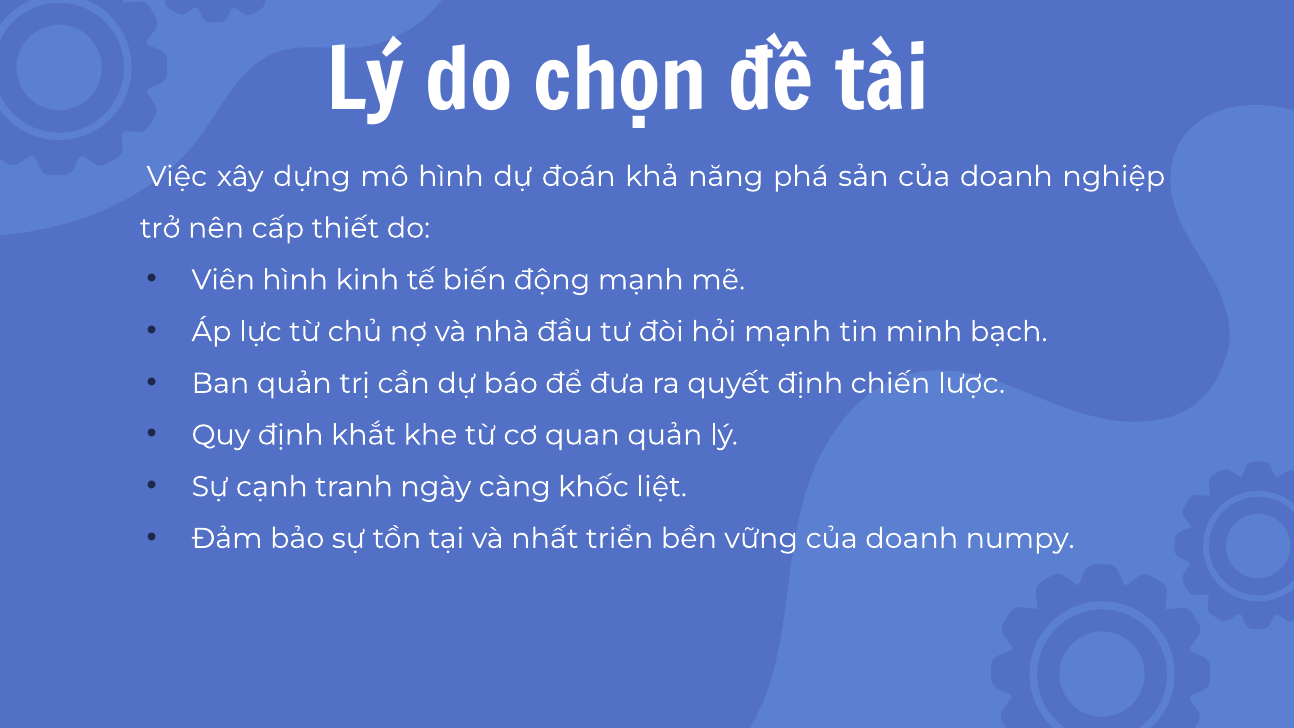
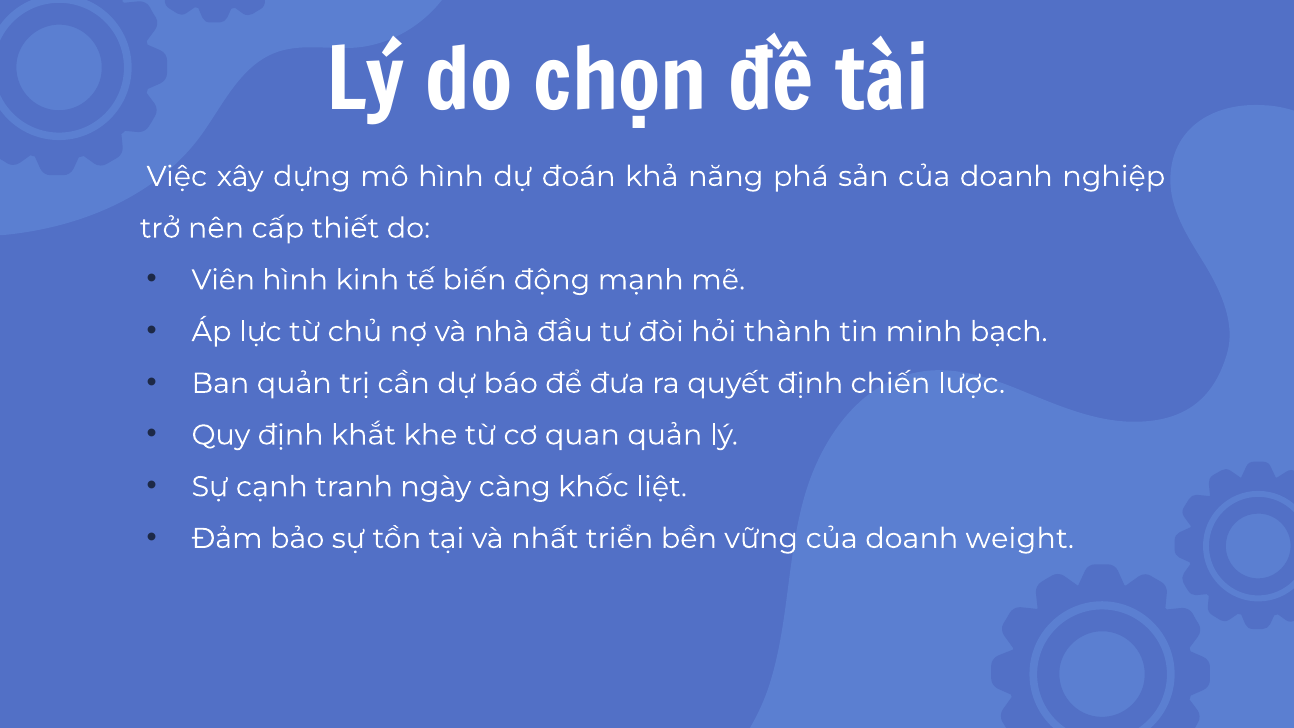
hỏi mạnh: mạnh -> thành
numpy: numpy -> weight
